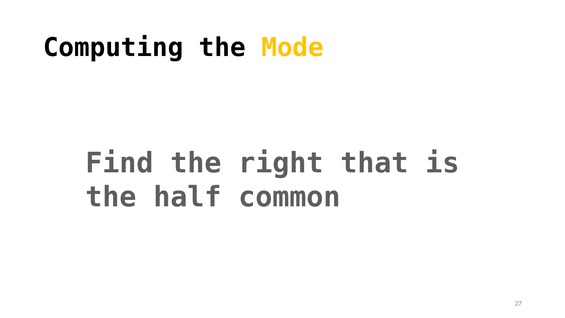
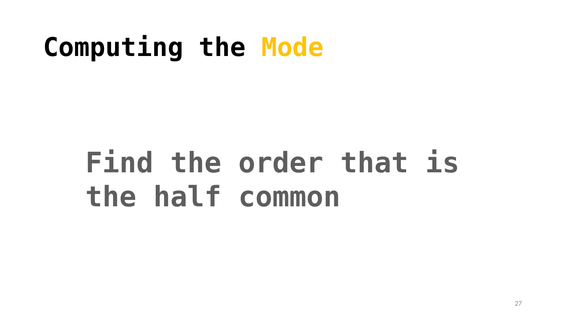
right: right -> order
